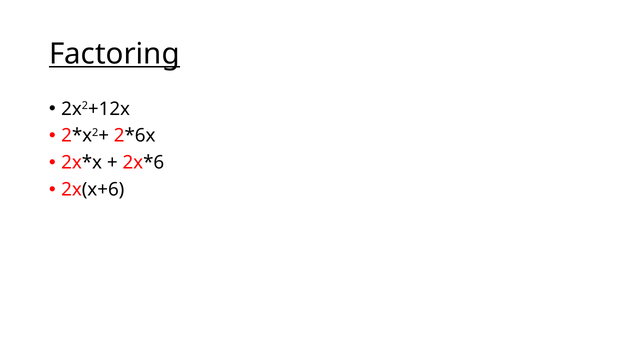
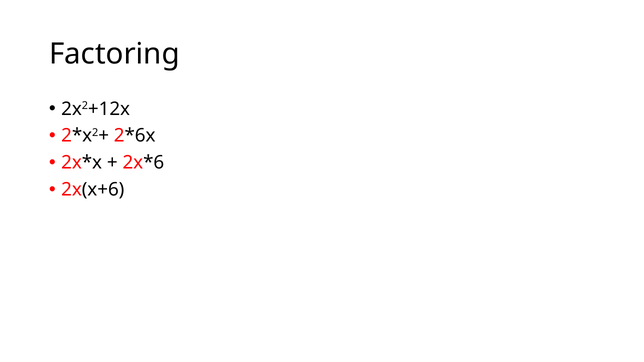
Factoring underline: present -> none
